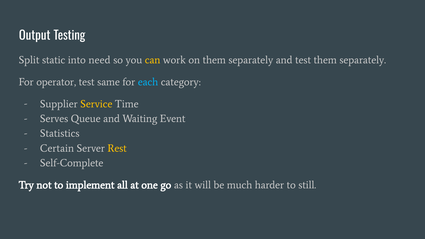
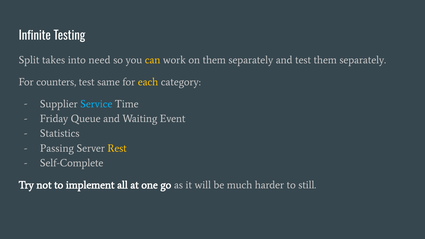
Output: Output -> Infinite
static: static -> takes
operator: operator -> counters
each colour: light blue -> yellow
Service colour: yellow -> light blue
Serves: Serves -> Friday
Certain: Certain -> Passing
